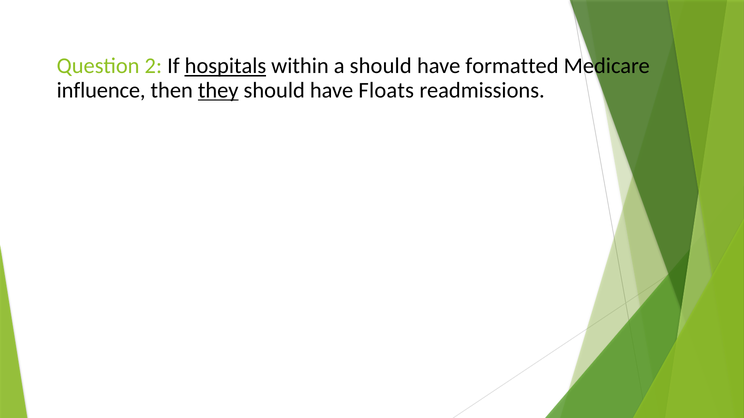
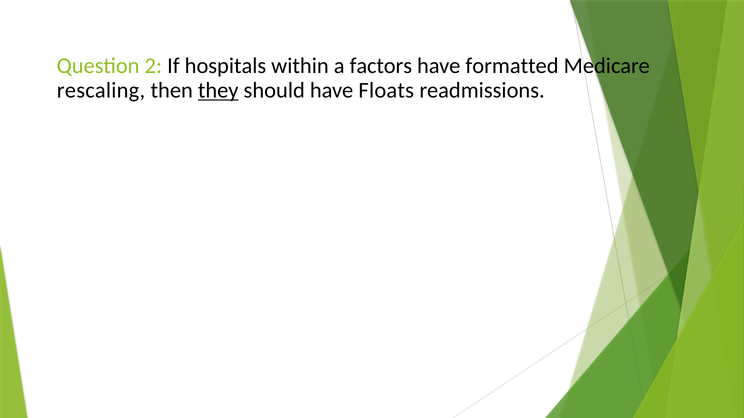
hospitals underline: present -> none
a should: should -> factors
influence: influence -> rescaling
